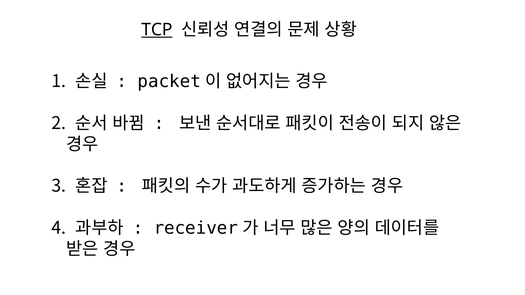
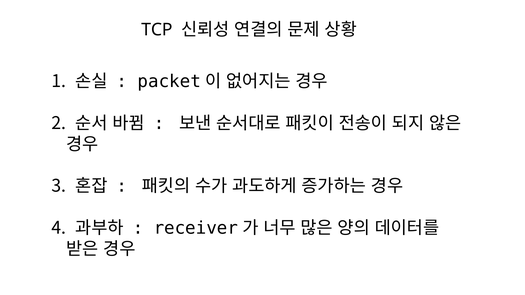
TCP underline: present -> none
